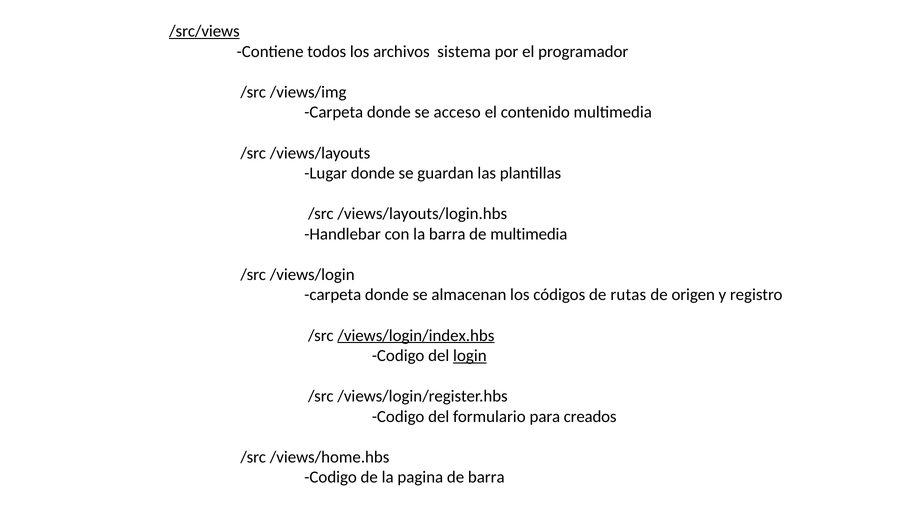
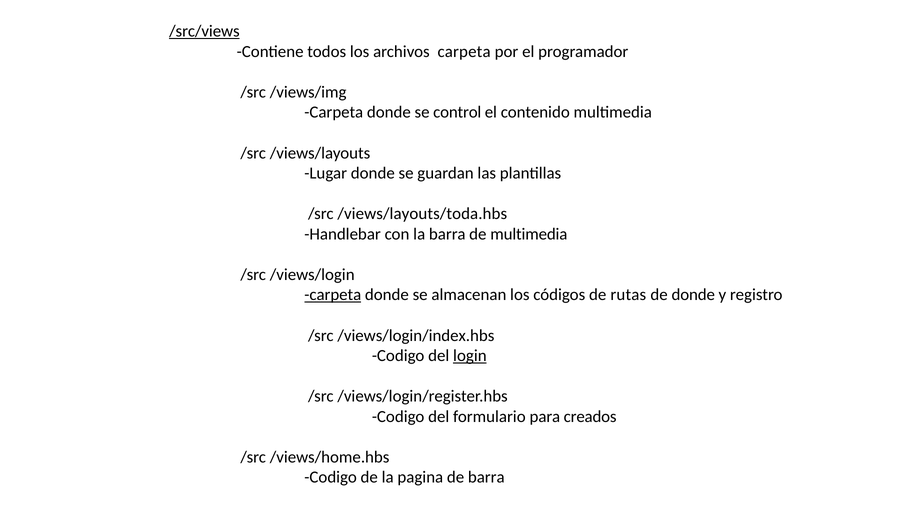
archivos sistema: sistema -> carpeta
acceso: acceso -> control
/views/layouts/login.hbs: /views/layouts/login.hbs -> /views/layouts/toda.hbs
carpeta at (333, 295) underline: none -> present
de origen: origen -> donde
/views/login/index.hbs underline: present -> none
